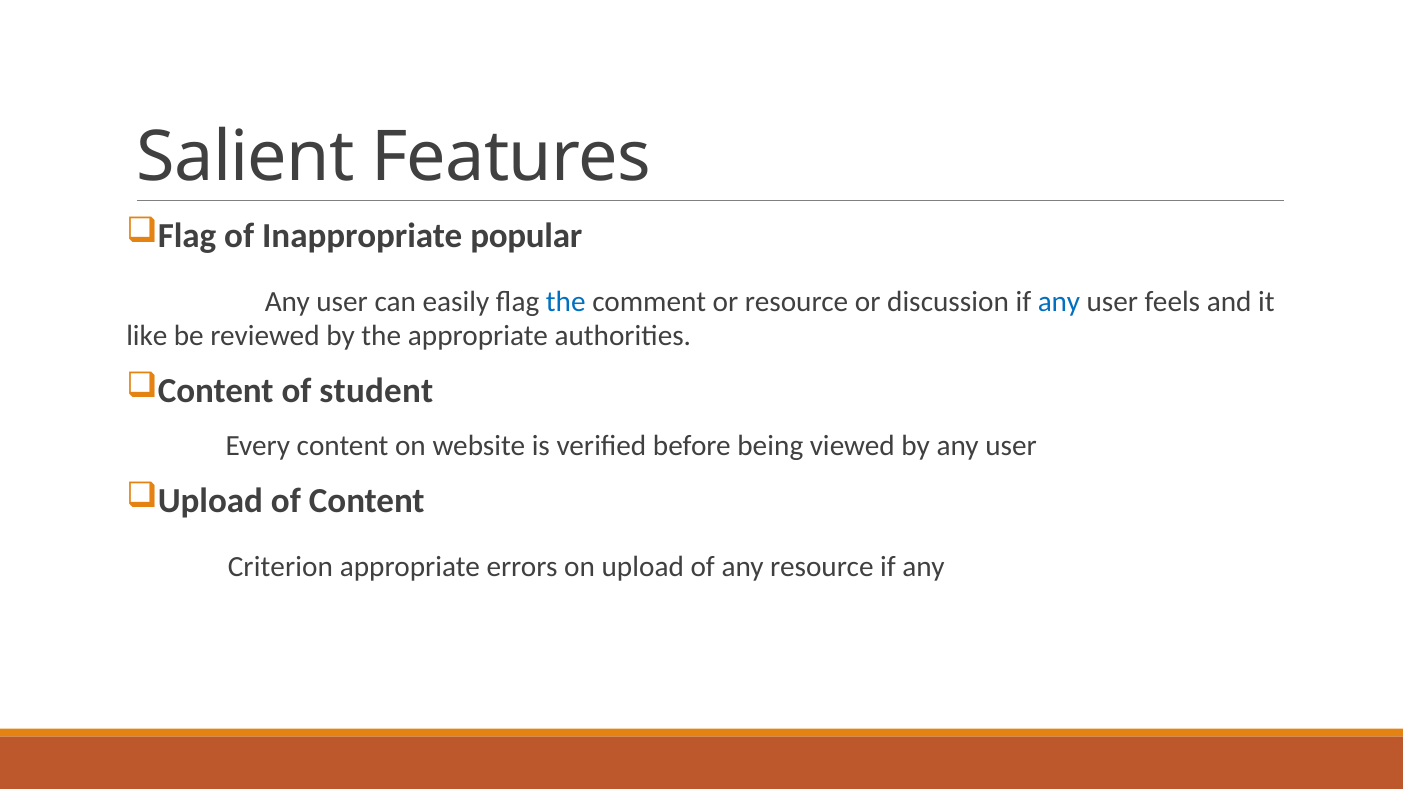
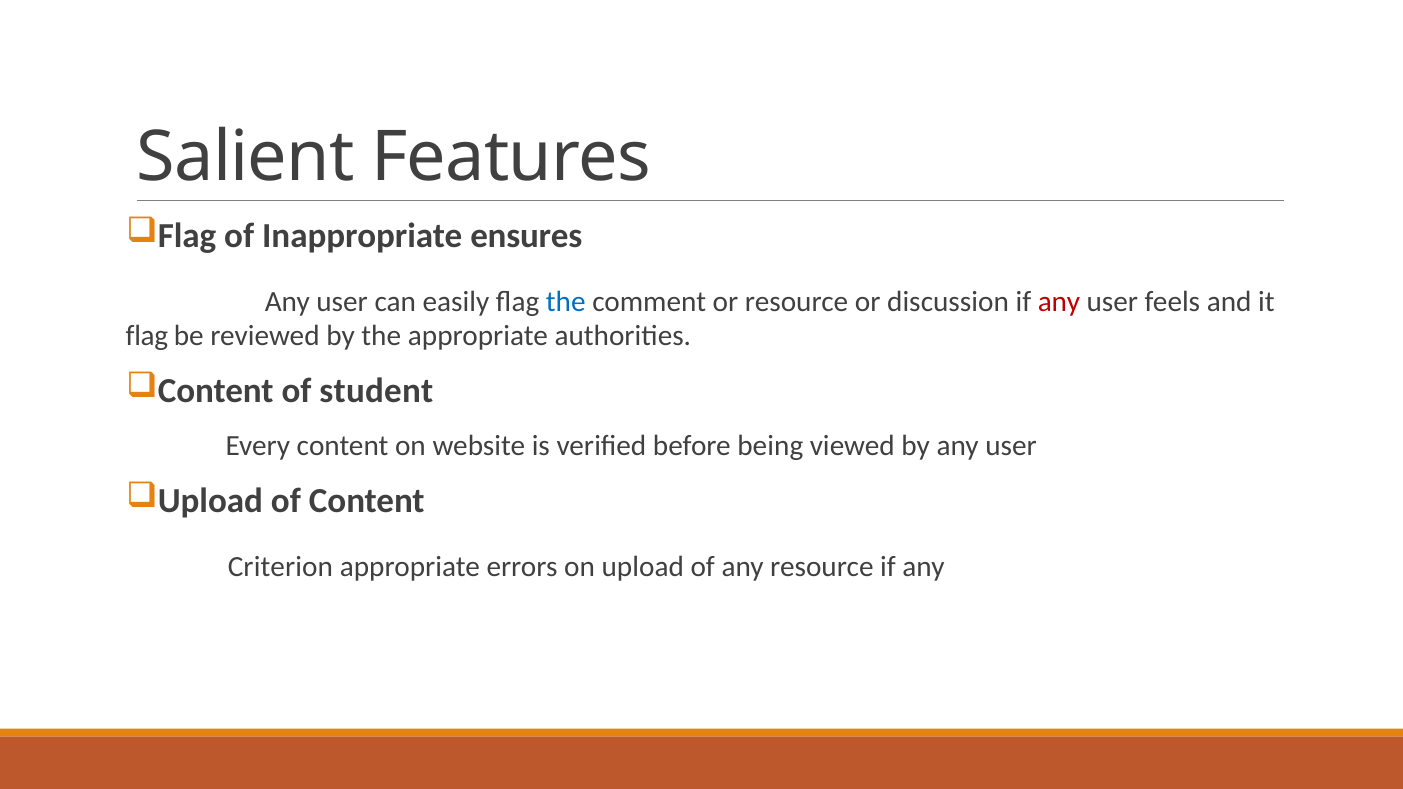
popular: popular -> ensures
any at (1059, 302) colour: blue -> red
like at (147, 336): like -> flag
